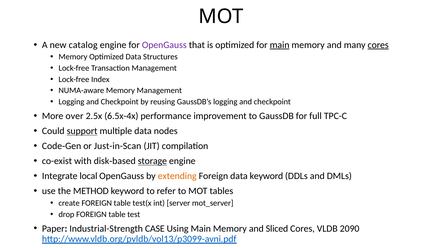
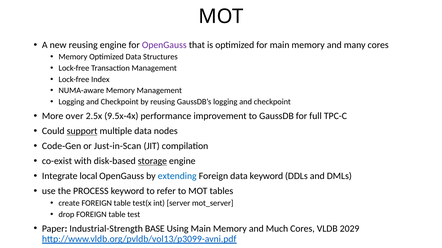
new catalog: catalog -> reusing
main at (280, 45) underline: present -> none
cores at (378, 45) underline: present -> none
6.5x-4x: 6.5x-4x -> 9.5x-4x
extending colour: orange -> blue
METHOD: METHOD -> PROCESS
CASE: CASE -> BASE
Sliced: Sliced -> Much
2090: 2090 -> 2029
